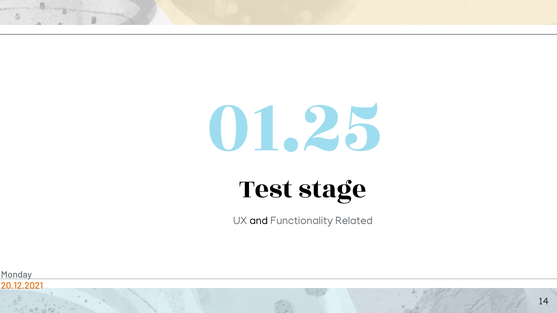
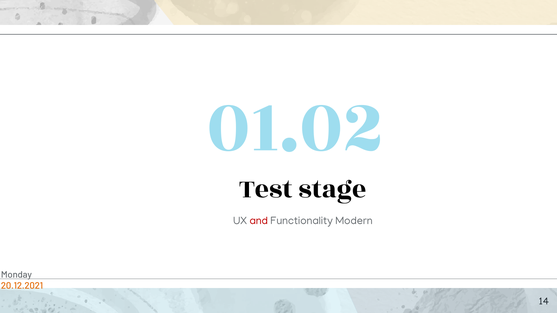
01.25: 01.25 -> 01.02
and colour: black -> red
Related: Related -> Modern
